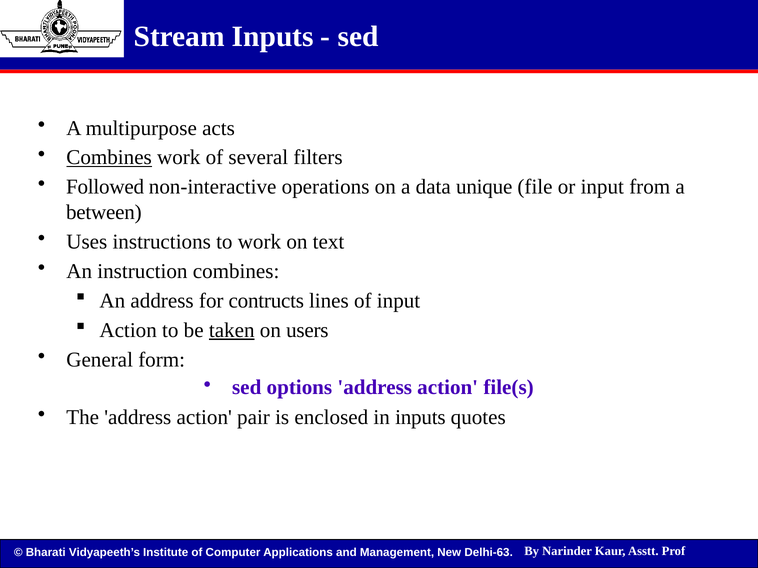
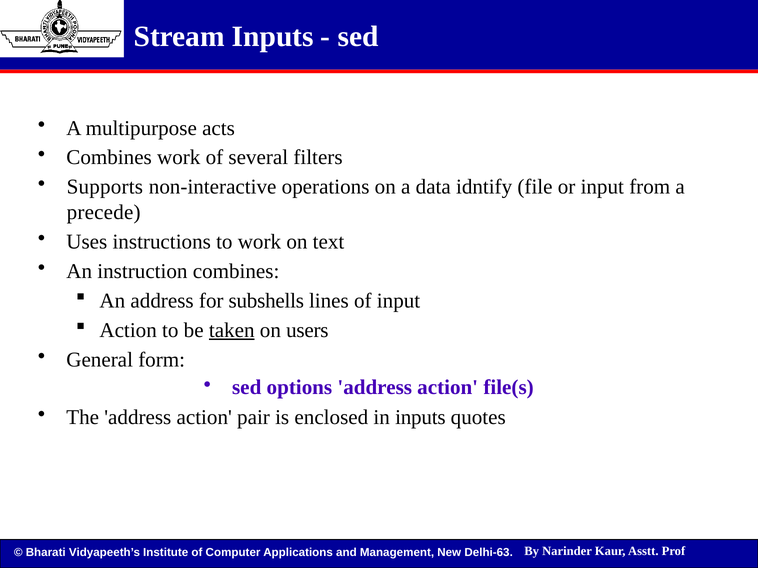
Combines at (109, 158) underline: present -> none
Followed: Followed -> Supports
unique: unique -> idntify
between: between -> precede
contructs: contructs -> subshells
